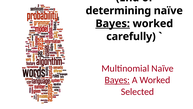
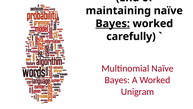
determining: determining -> maintaining
Bayes at (117, 80) underline: present -> none
Selected: Selected -> Unigram
